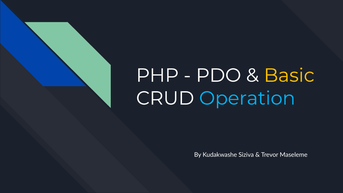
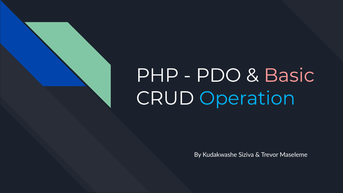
Basic colour: yellow -> pink
